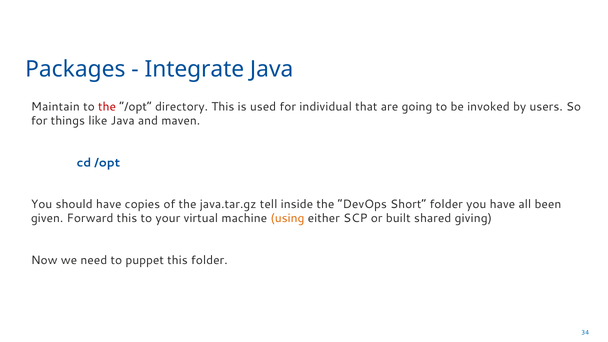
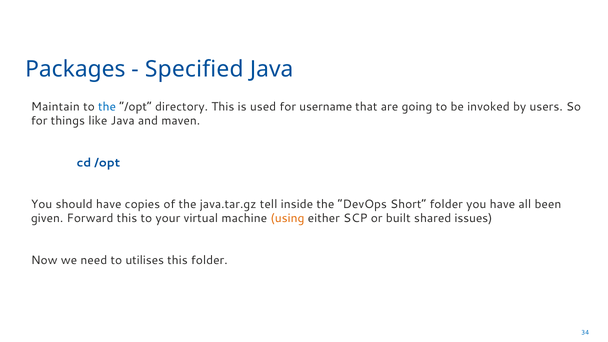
Integrate: Integrate -> Specified
the at (107, 107) colour: red -> blue
individual: individual -> username
giving: giving -> issues
puppet: puppet -> utilises
